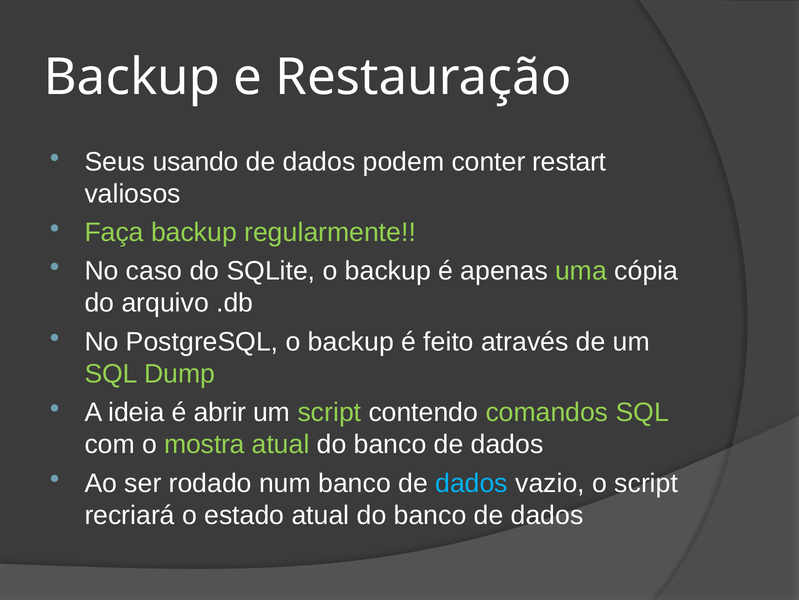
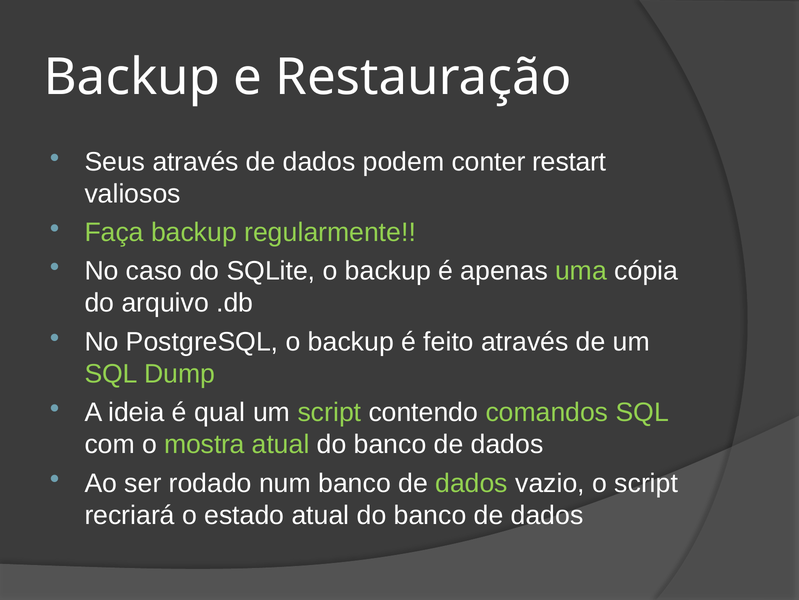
Seus usando: usando -> através
abrir: abrir -> qual
dados at (472, 483) colour: light blue -> light green
